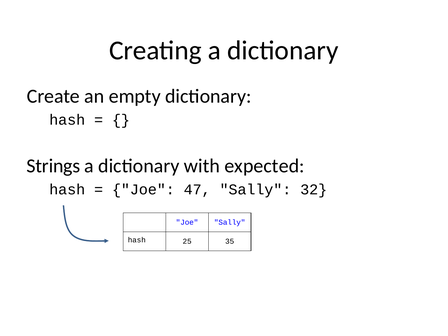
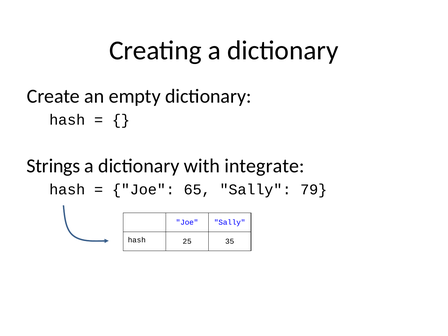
expected: expected -> integrate
47: 47 -> 65
32: 32 -> 79
